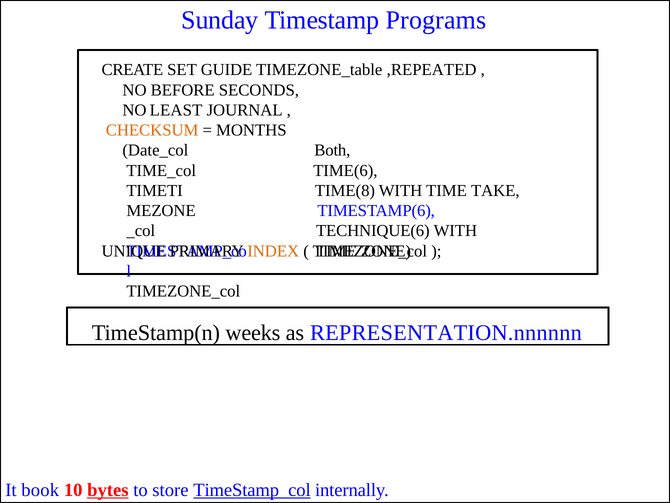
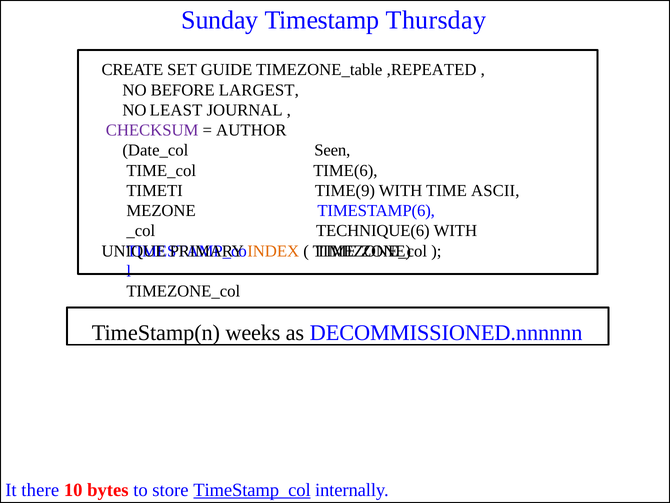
Programs: Programs -> Thursday
SECONDS: SECONDS -> LARGEST
CHECKSUM colour: orange -> purple
MONTHS: MONTHS -> AUTHOR
Both: Both -> Seen
TIME(8: TIME(8 -> TIME(9
TAKE: TAKE -> ASCII
REPRESENTATION.nnnnnn: REPRESENTATION.nnnnnn -> DECOMMISSIONED.nnnnnn
book: book -> there
bytes underline: present -> none
